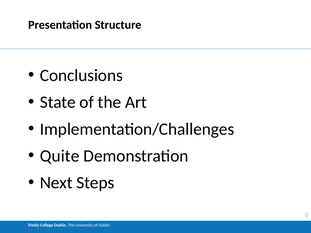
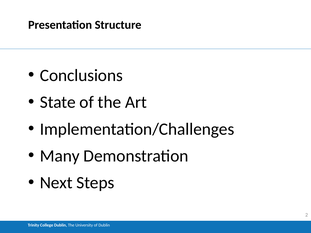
Quite: Quite -> Many
